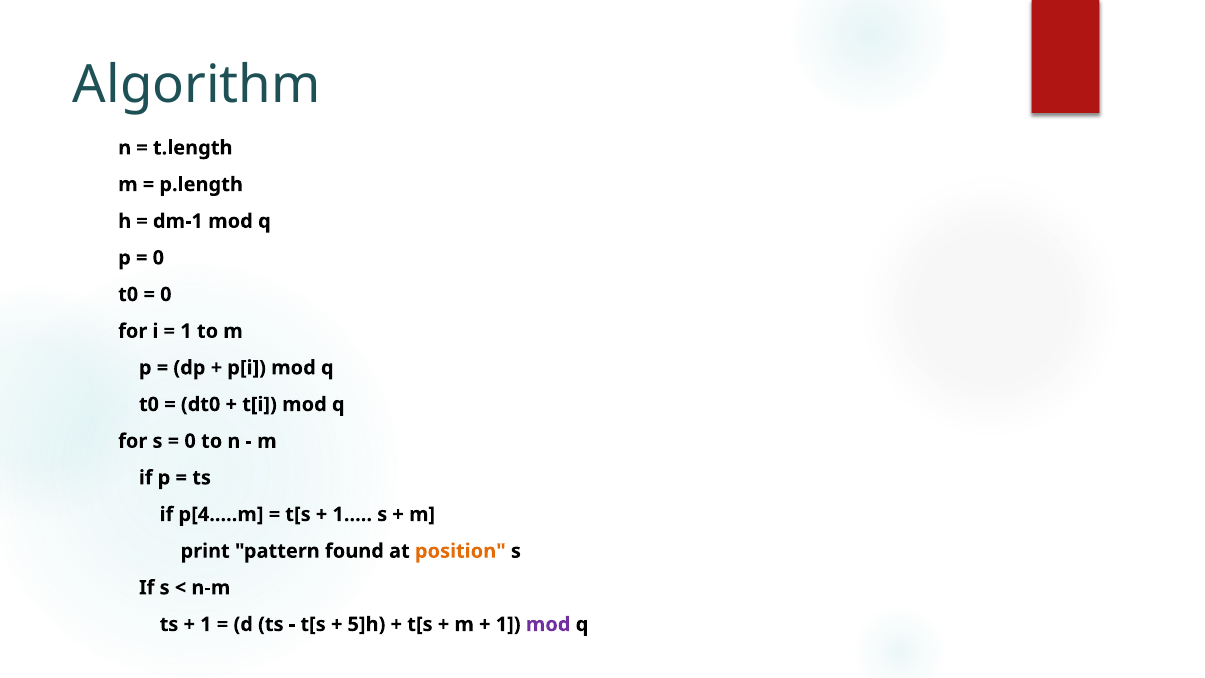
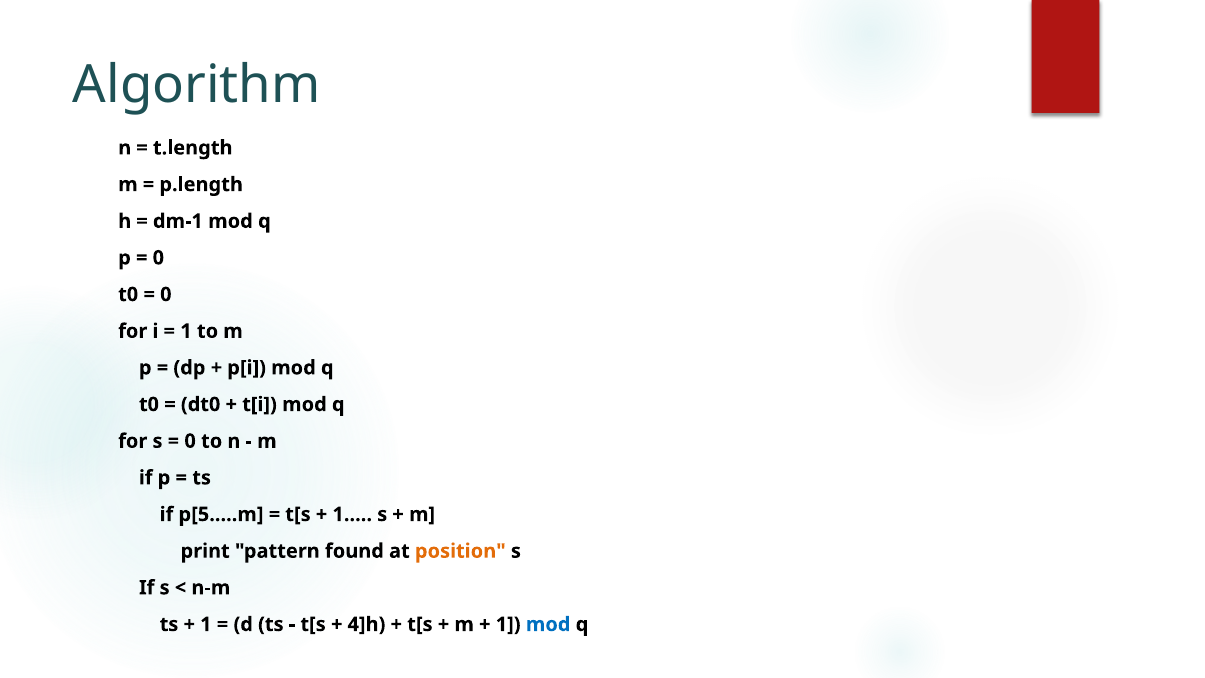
p[4.....m: p[4.....m -> p[5.....m
5]h: 5]h -> 4]h
mod at (548, 624) colour: purple -> blue
